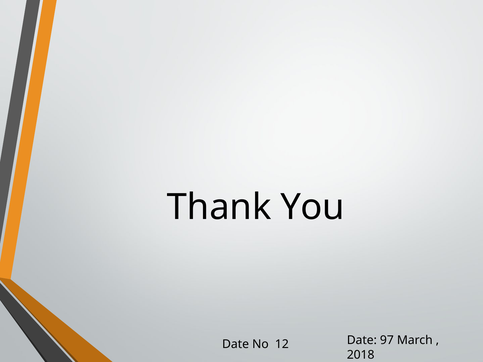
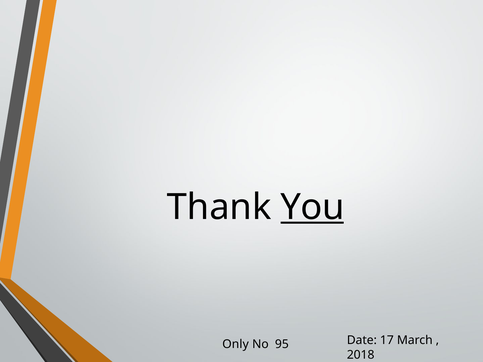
You underline: none -> present
97: 97 -> 17
Date at (236, 345): Date -> Only
12: 12 -> 95
